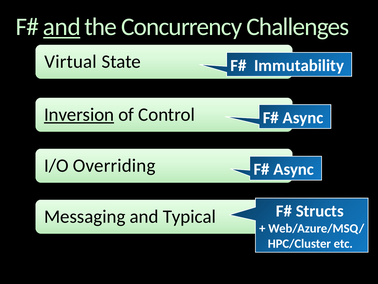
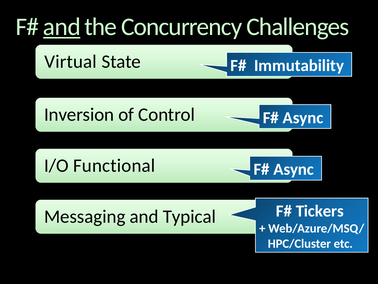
Inversion underline: present -> none
Overriding: Overriding -> Functional
Structs: Structs -> Tickers
